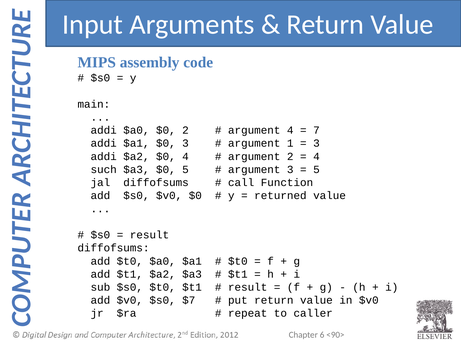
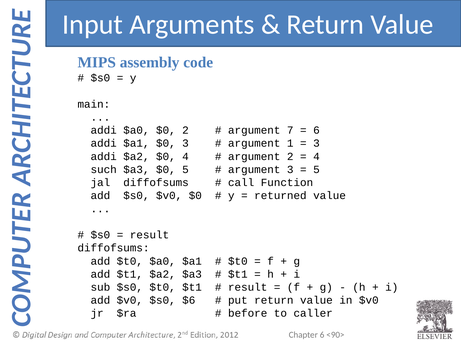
argument 4: 4 -> 7
7 at (316, 130): 7 -> 6
$7: $7 -> $6
repeat: repeat -> before
